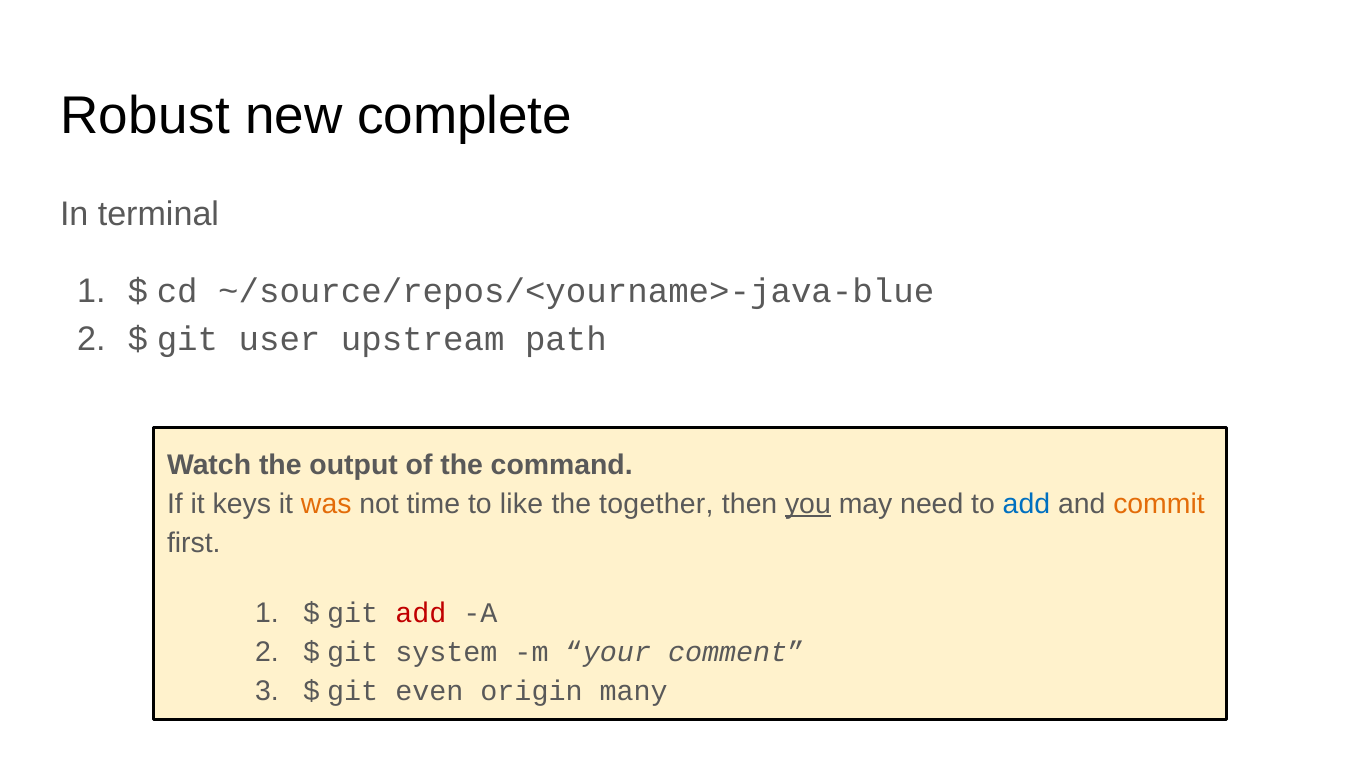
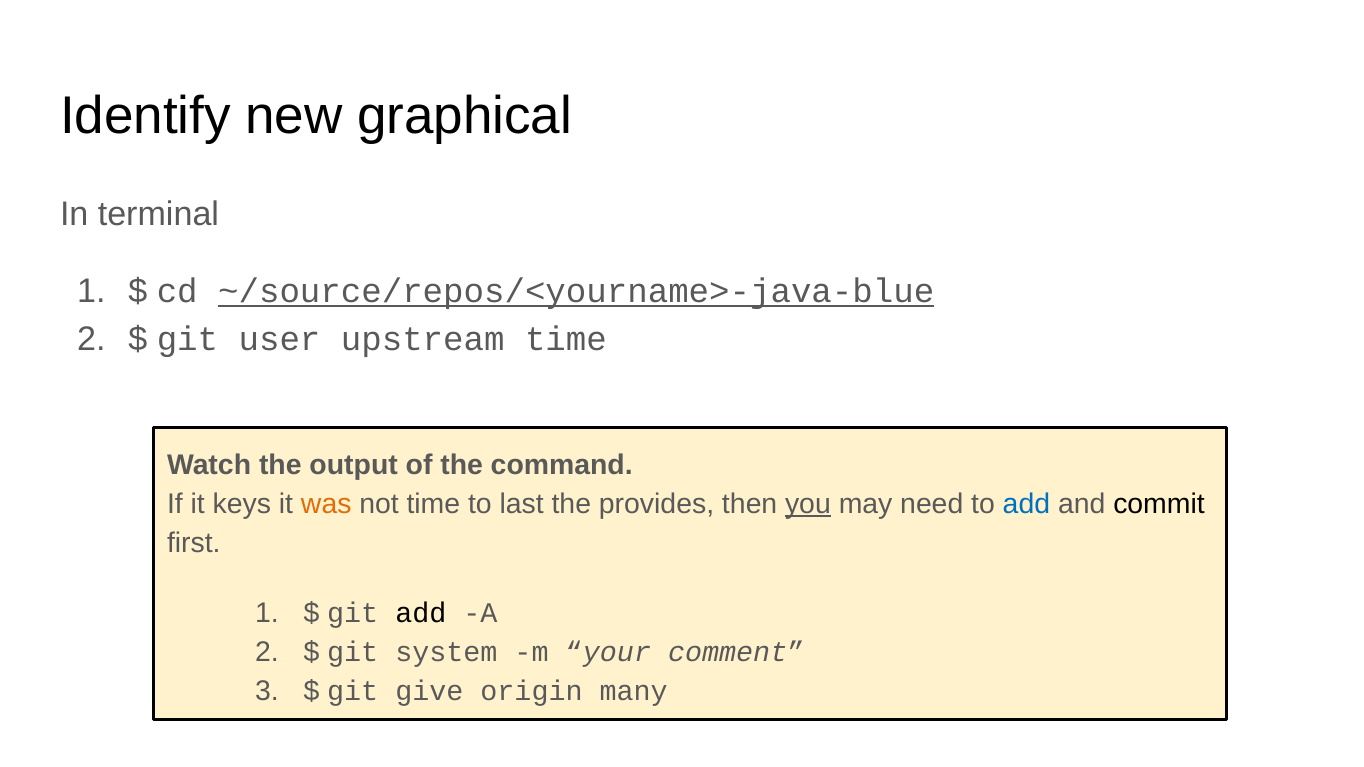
Robust: Robust -> Identify
complete: complete -> graphical
~/source/repos/<yourname>-java-blue underline: none -> present
upstream path: path -> time
like: like -> last
together: together -> provides
commit colour: orange -> black
add at (421, 613) colour: red -> black
even: even -> give
